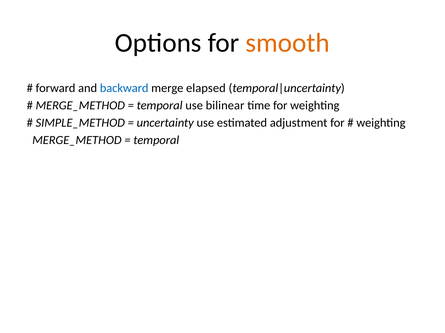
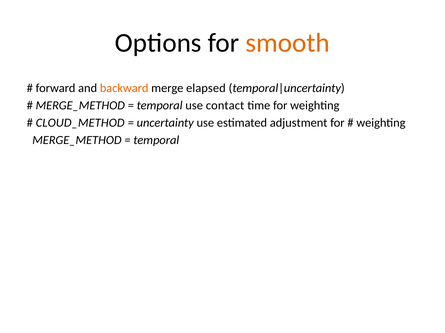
backward colour: blue -> orange
bilinear: bilinear -> contact
SIMPLE_METHOD: SIMPLE_METHOD -> CLOUD_METHOD
